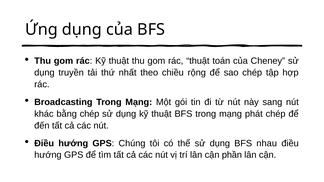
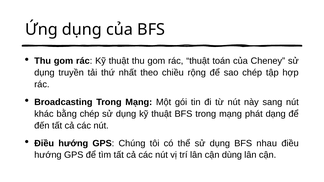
phát chép: chép -> dạng
phần: phần -> dùng
